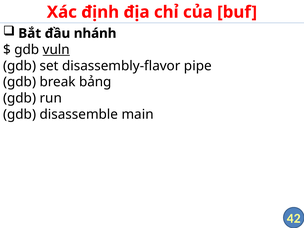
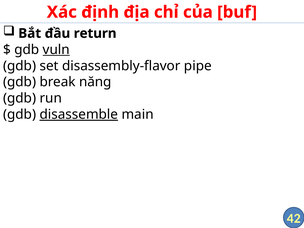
nhánh: nhánh -> return
bảng: bảng -> năng
disassemble underline: none -> present
